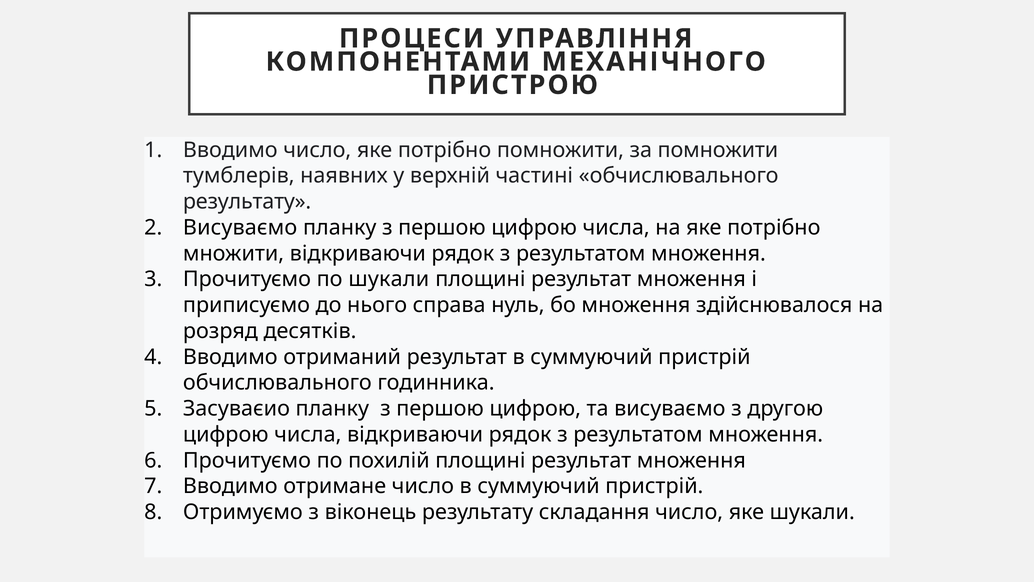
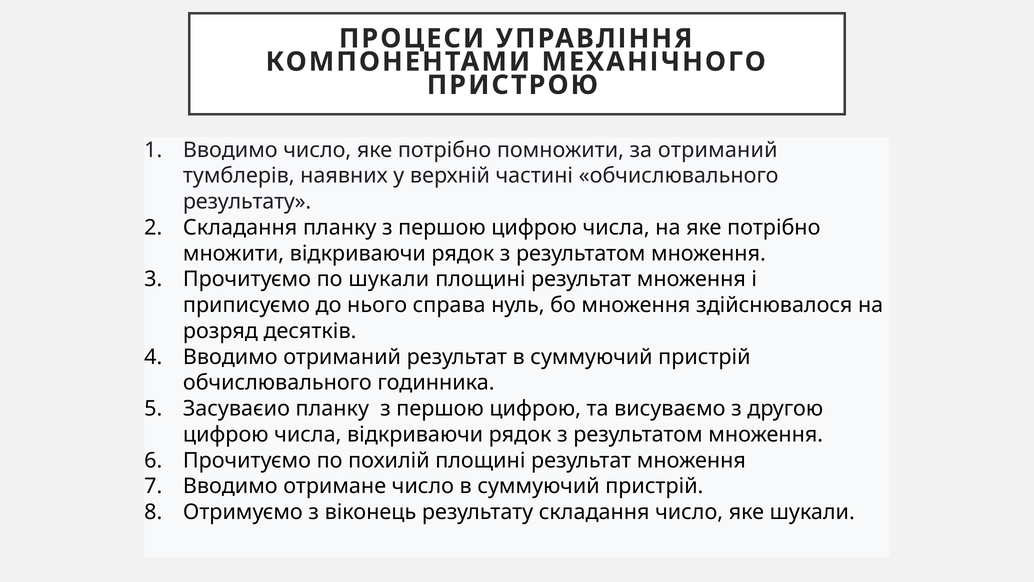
за помножити: помножити -> отриманий
Висуваємо at (240, 227): Висуваємо -> Складання
